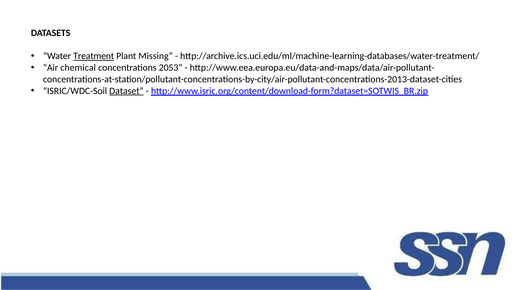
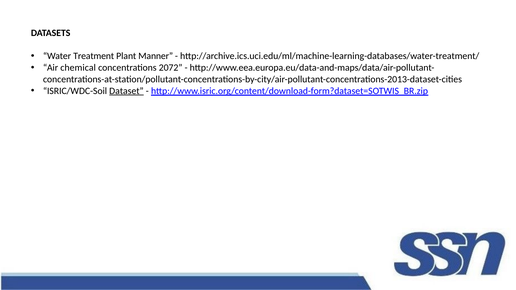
Treatment underline: present -> none
Missing: Missing -> Manner
2053: 2053 -> 2072
